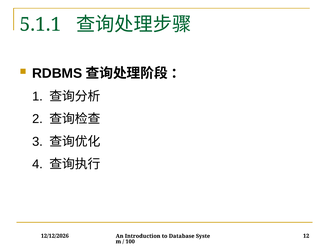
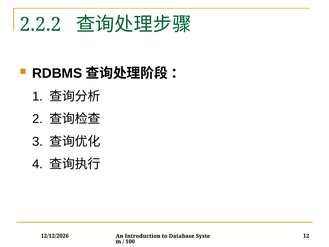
5.1.1: 5.1.1 -> 2.2.2
